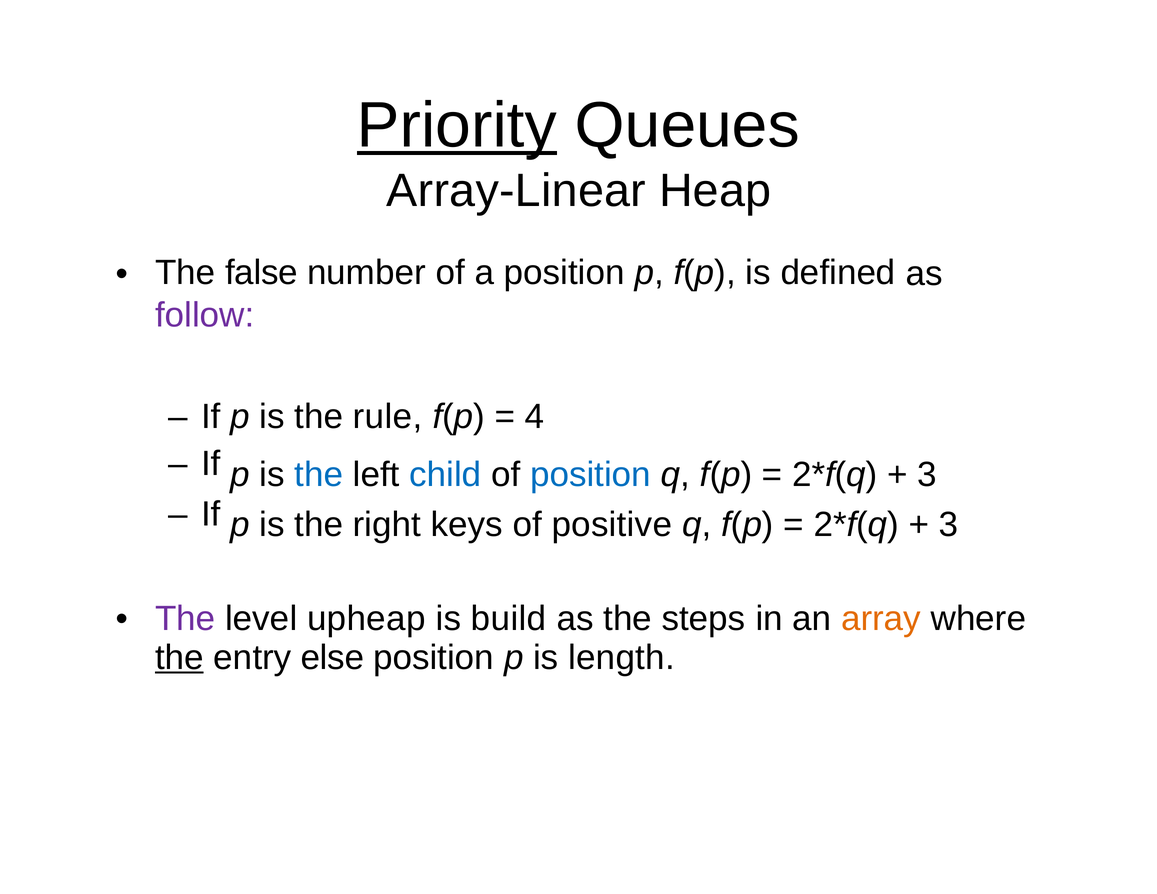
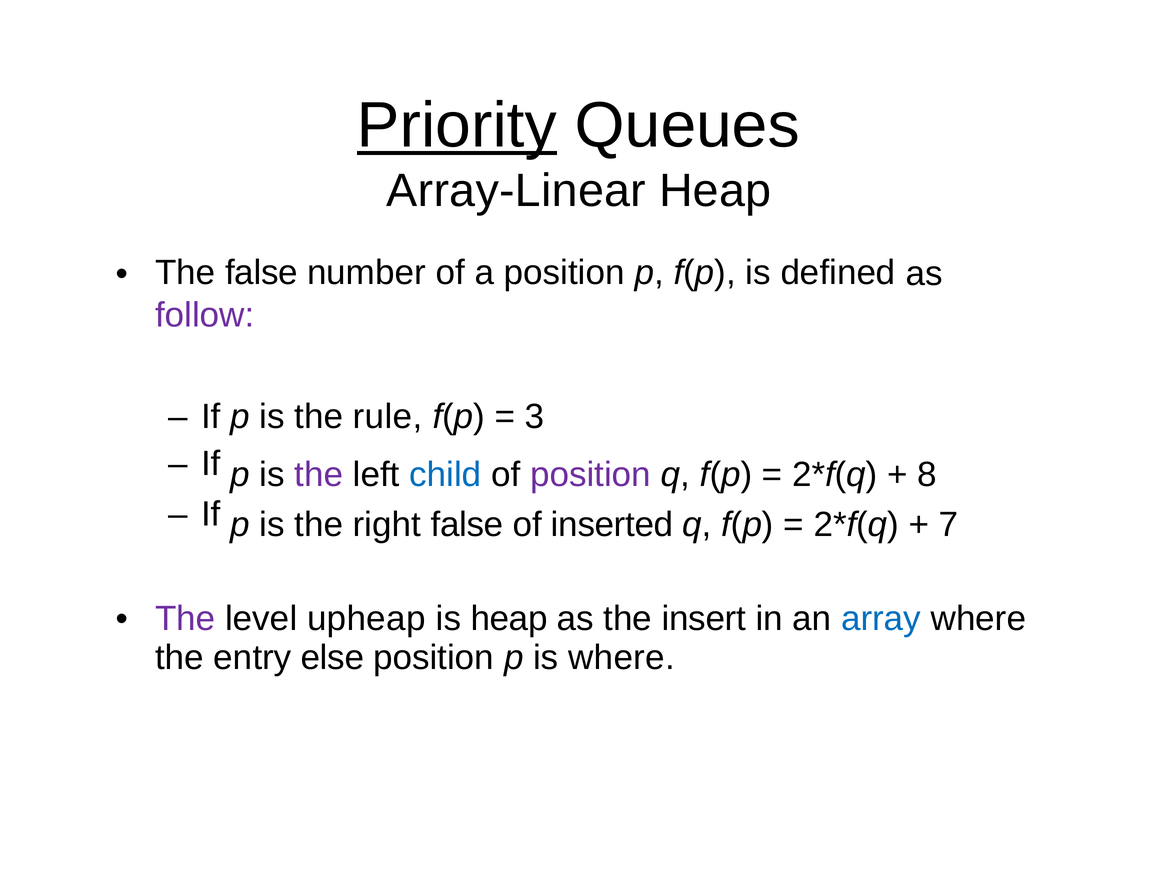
4: 4 -> 3
the at (319, 474) colour: blue -> purple
position at (590, 475) colour: blue -> purple
3 at (927, 475): 3 -> 8
right keys: keys -> false
positive: positive -> inserted
3 at (948, 525): 3 -> 7
is build: build -> heap
steps: steps -> insert
array colour: orange -> blue
the at (179, 658) underline: present -> none
is length: length -> where
